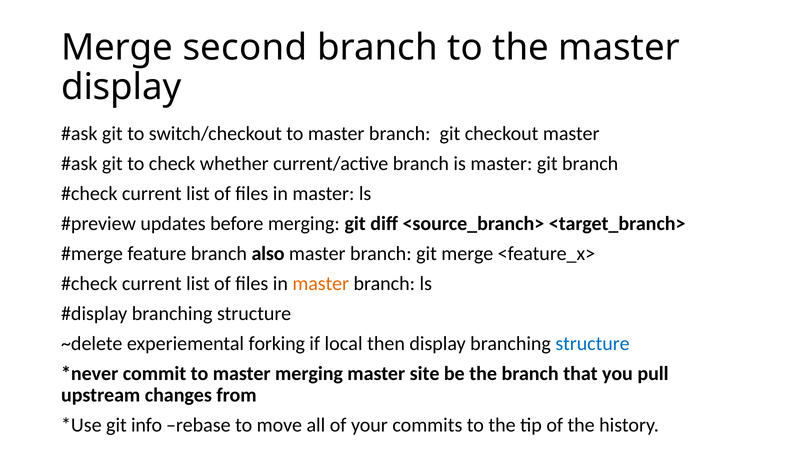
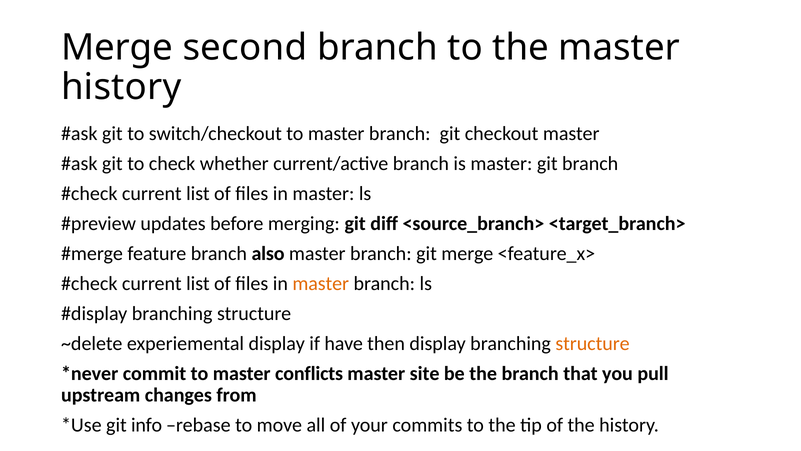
display at (121, 87): display -> history
experiemental forking: forking -> display
local: local -> have
structure at (593, 343) colour: blue -> orange
master merging: merging -> conflicts
